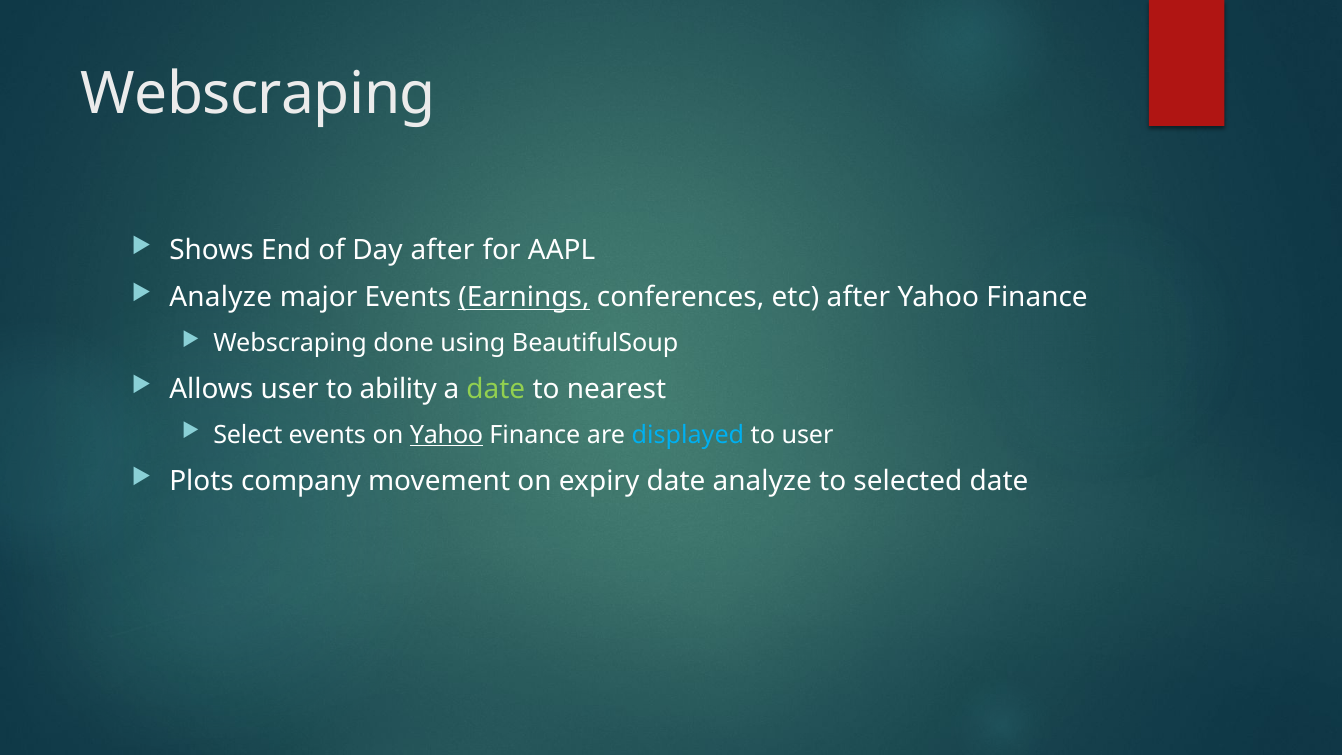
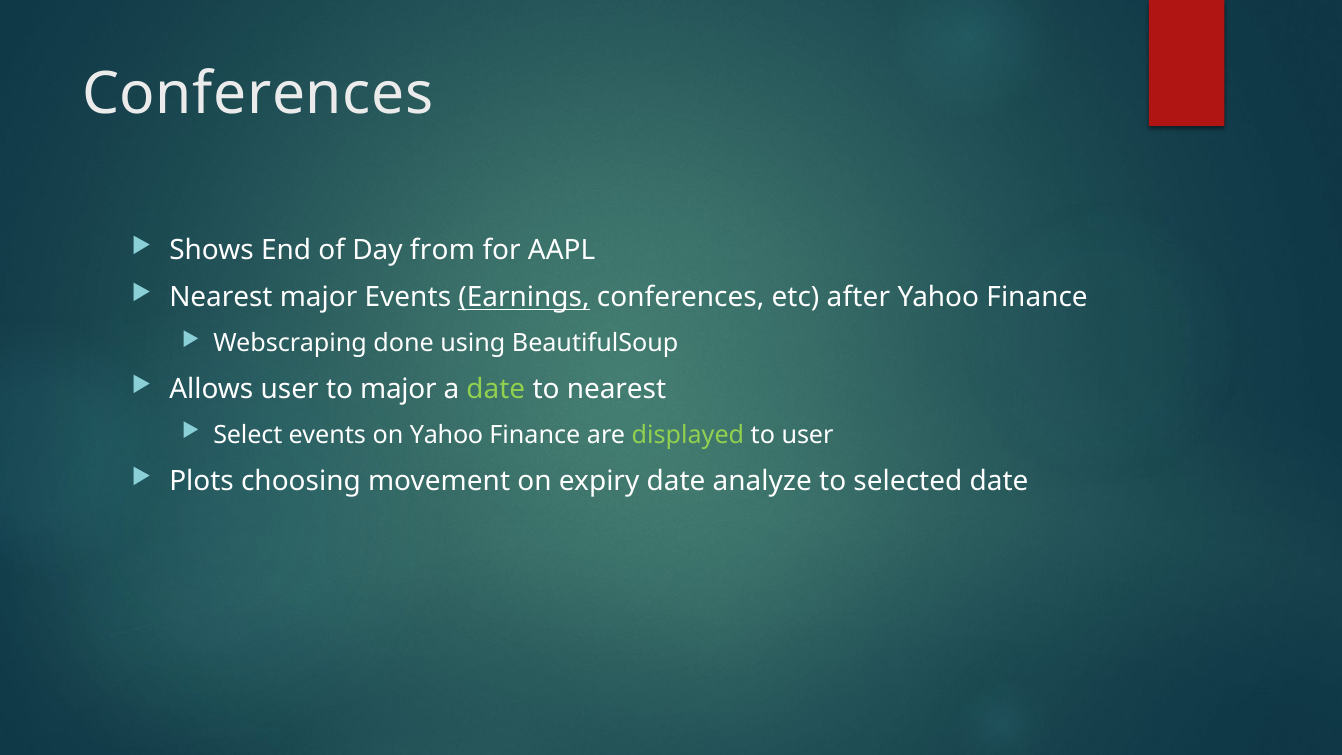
Webscraping at (258, 94): Webscraping -> Conferences
Day after: after -> from
Analyze at (221, 297): Analyze -> Nearest
to ability: ability -> major
Yahoo at (447, 435) underline: present -> none
displayed colour: light blue -> light green
company: company -> choosing
